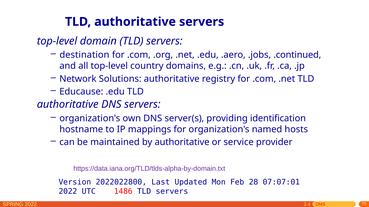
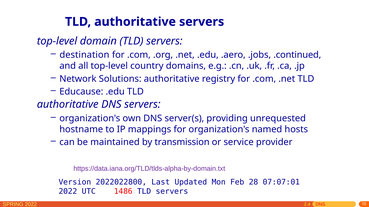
identification: identification -> unrequested
by authoritative: authoritative -> transmission
